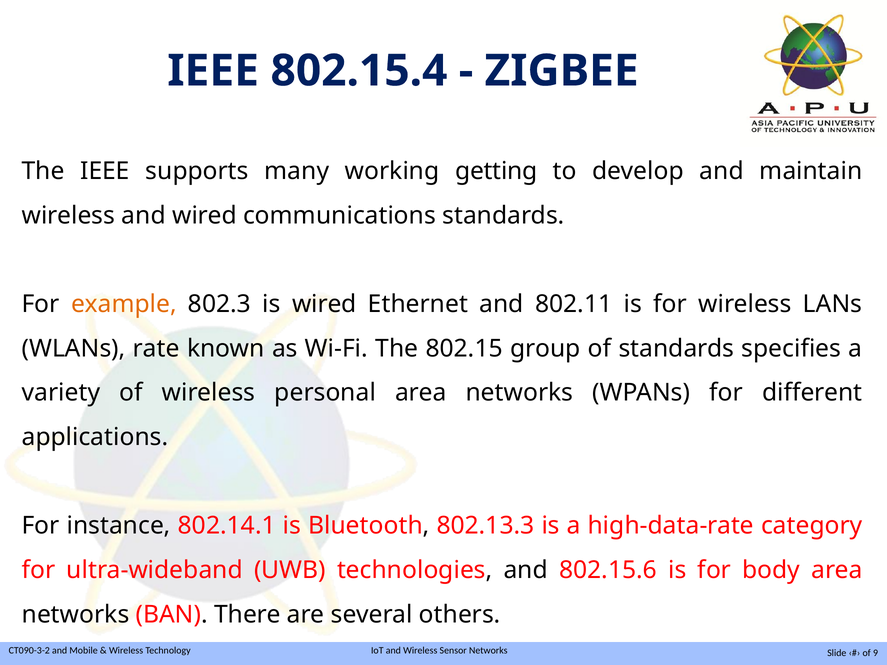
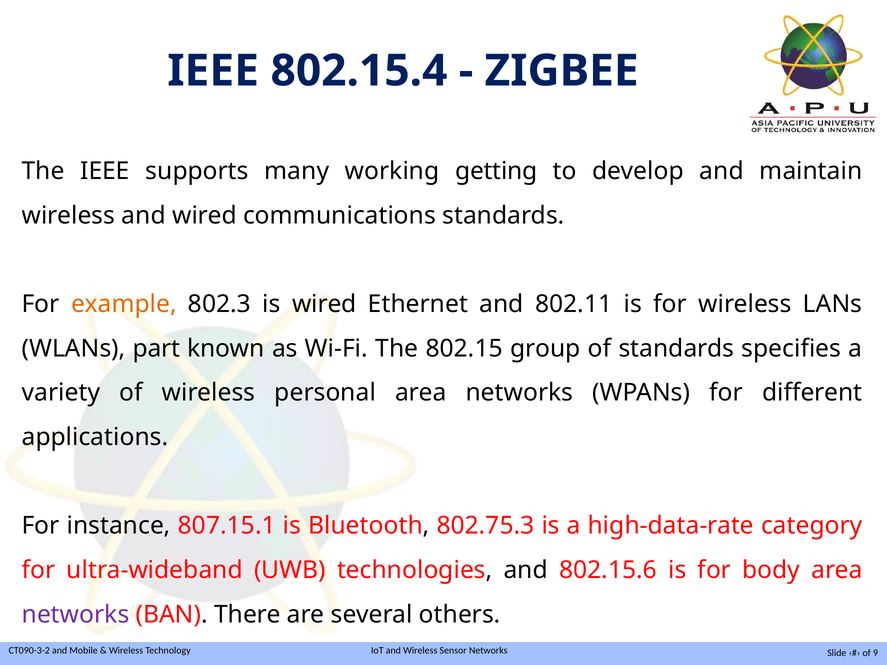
rate: rate -> part
802.14.1: 802.14.1 -> 807.15.1
802.13.3: 802.13.3 -> 802.75.3
networks at (76, 615) colour: black -> purple
